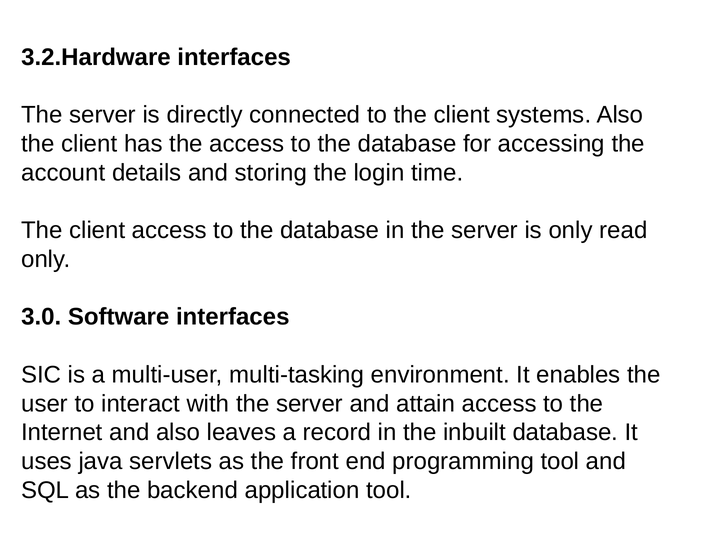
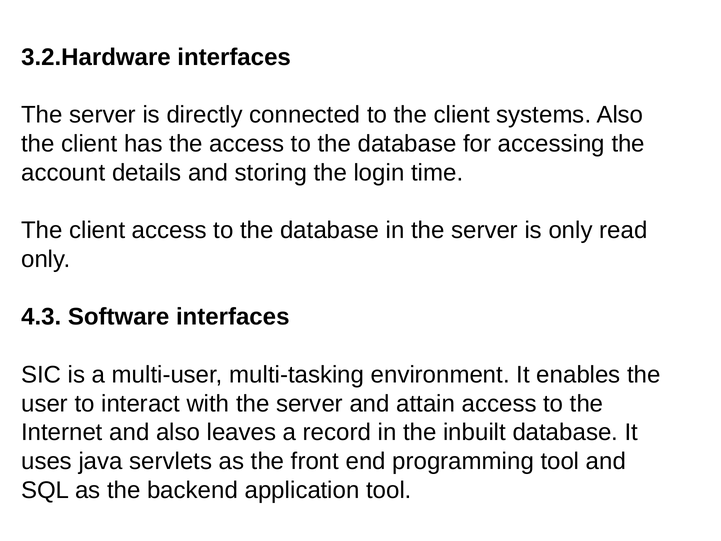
3.0: 3.0 -> 4.3
